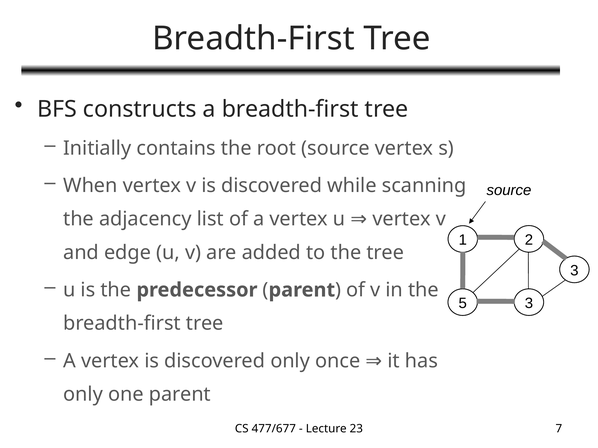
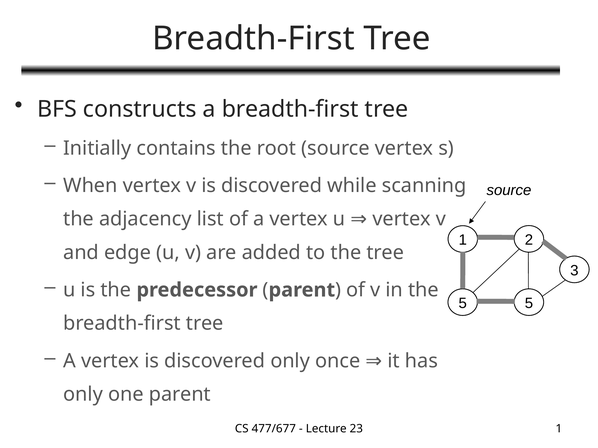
5 3: 3 -> 5
23 7: 7 -> 1
